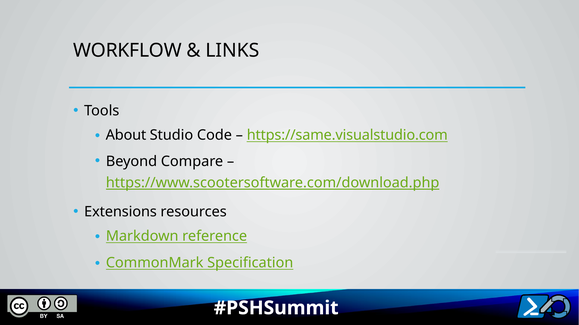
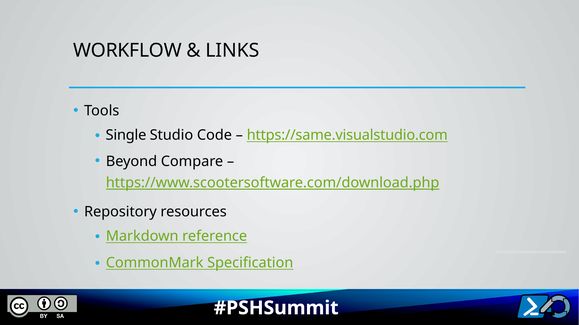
About: About -> Single
Extensions: Extensions -> Repository
